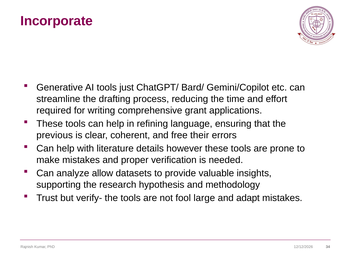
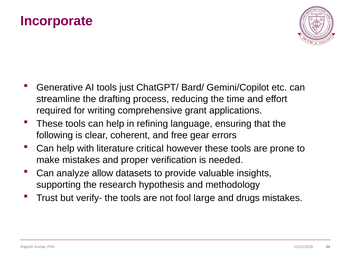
previous: previous -> following
their: their -> gear
details: details -> critical
adapt: adapt -> drugs
